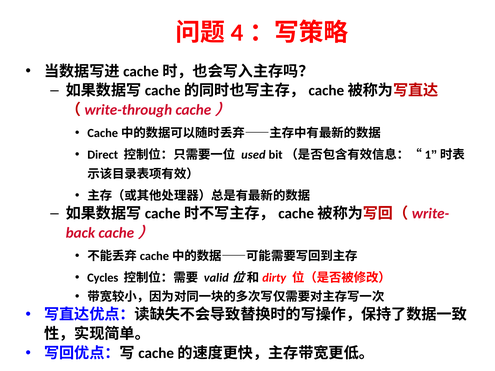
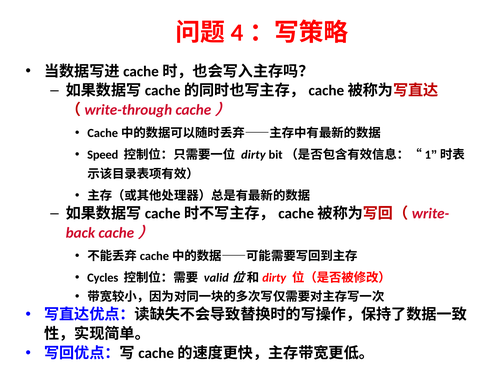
Direct: Direct -> Speed
used: used -> dirty
